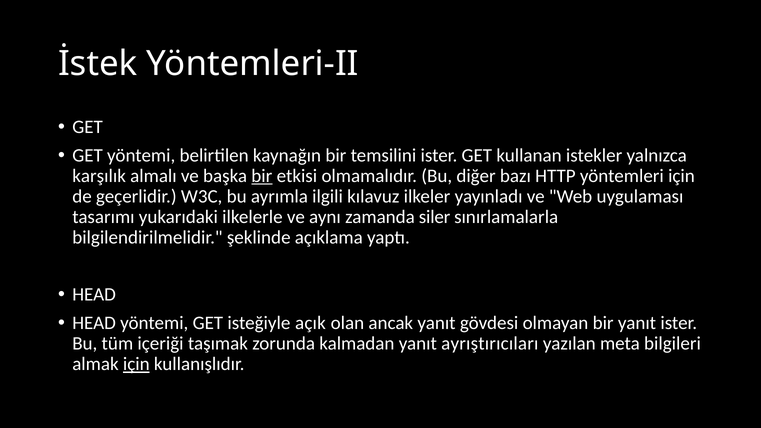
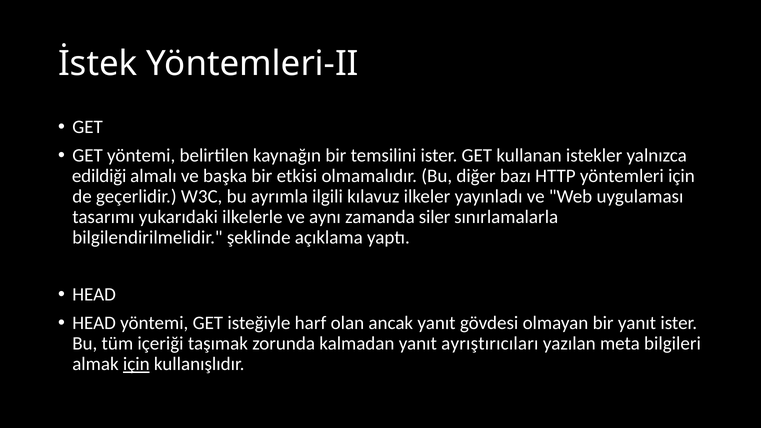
karşılık: karşılık -> edildiği
bir at (262, 176) underline: present -> none
açık: açık -> harf
